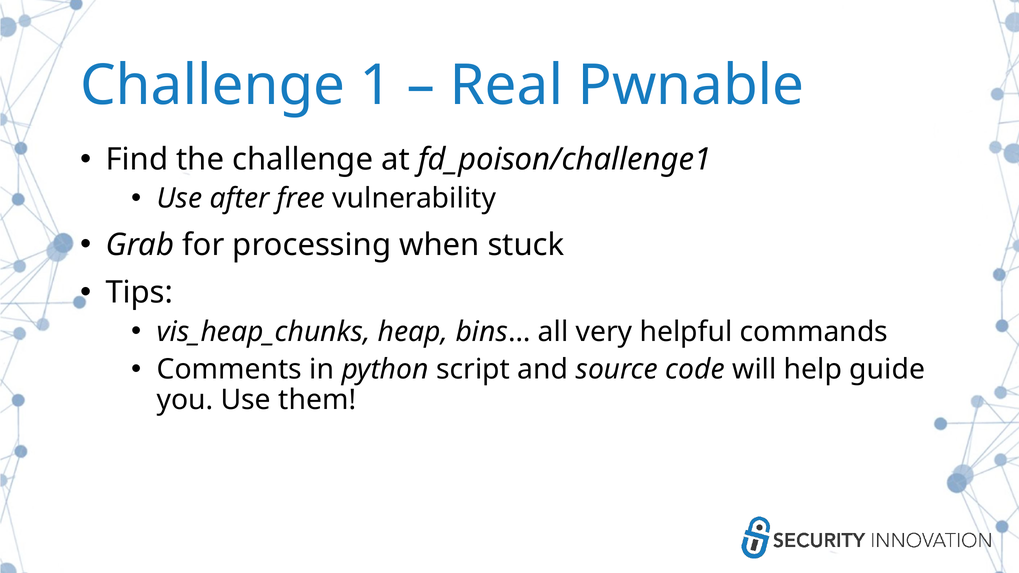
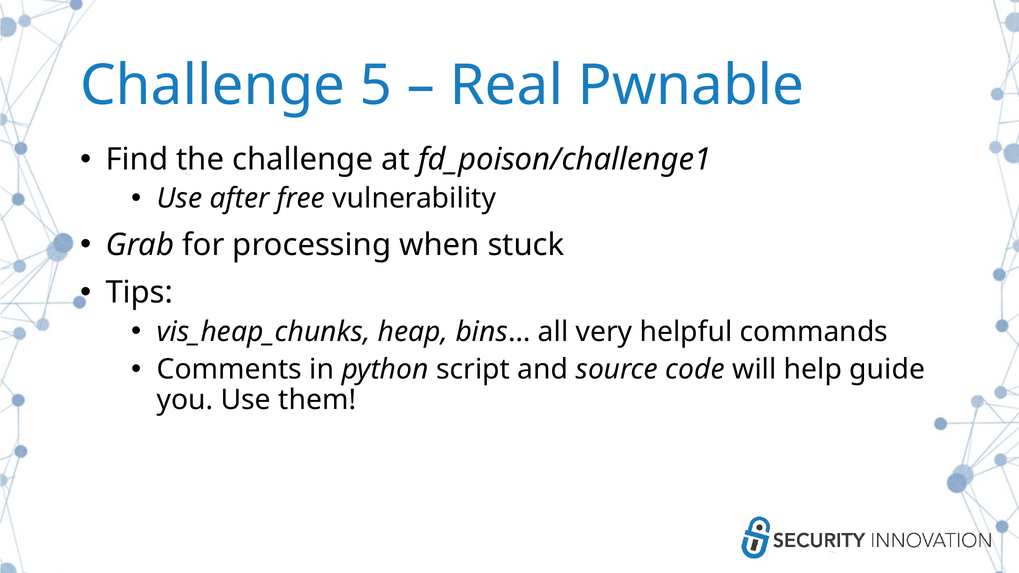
1: 1 -> 5
